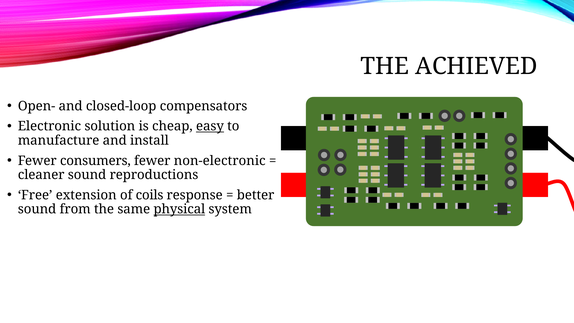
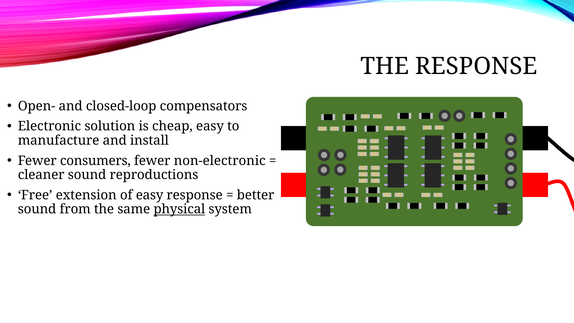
THE ACHIEVED: ACHIEVED -> RESPONSE
easy at (210, 126) underline: present -> none
of coils: coils -> easy
